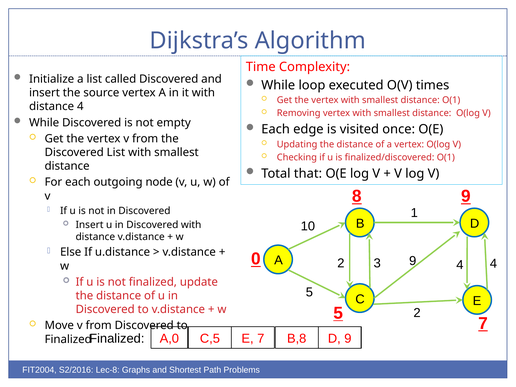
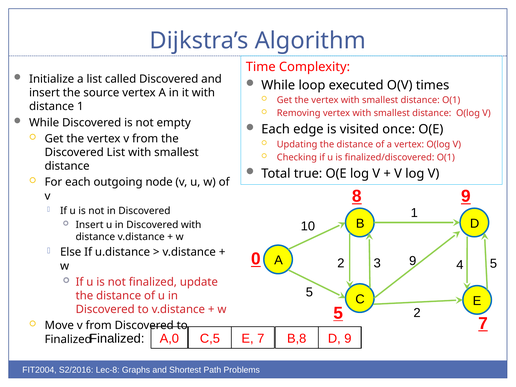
distance 4: 4 -> 1
that: that -> true
4 4: 4 -> 5
